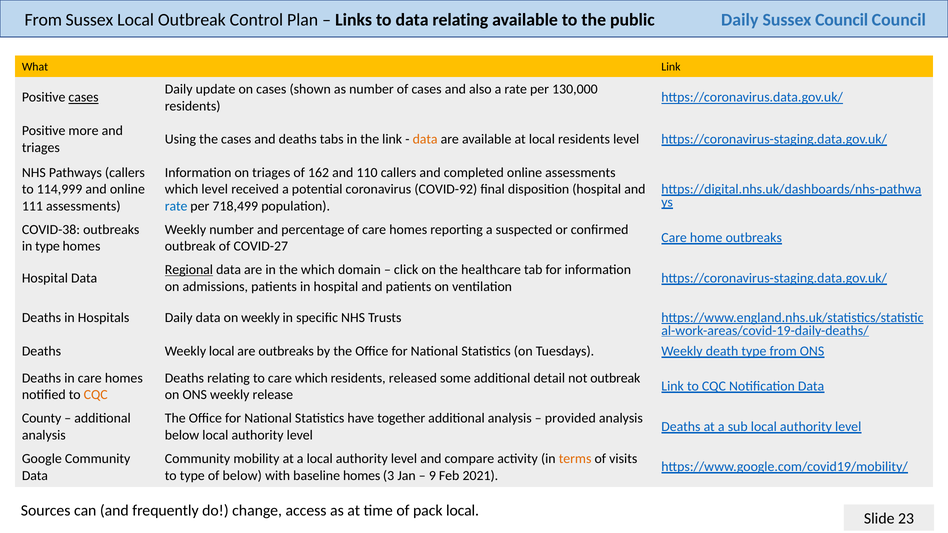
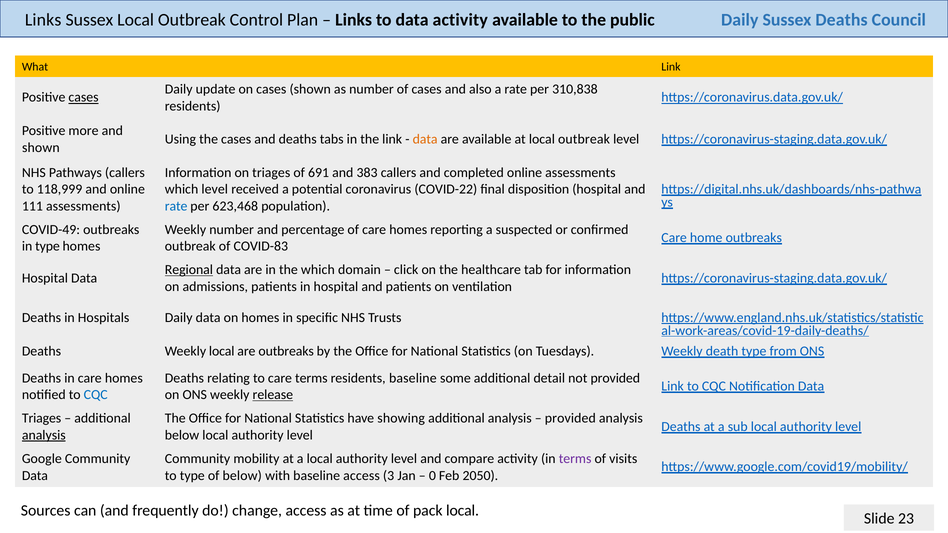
Sussex Council: Council -> Deaths
From at (43, 20): From -> Links
data relating: relating -> activity
130,000: 130,000 -> 310,838
at local residents: residents -> outbreak
triages at (41, 148): triages -> shown
162: 162 -> 691
110: 110 -> 383
114,999: 114,999 -> 118,999
COVID-92: COVID-92 -> COVID-22
718,499: 718,499 -> 623,468
COVID-38: COVID-38 -> COVID-49
COVID-27: COVID-27 -> COVID-83
on weekly: weekly -> homes
care which: which -> terms
residents released: released -> baseline
not outbreak: outbreak -> provided
CQC at (96, 395) colour: orange -> blue
release underline: none -> present
County at (42, 419): County -> Triages
together: together -> showing
analysis at (44, 435) underline: none -> present
terms at (575, 459) colour: orange -> purple
baseline homes: homes -> access
9: 9 -> 0
2021: 2021 -> 2050
